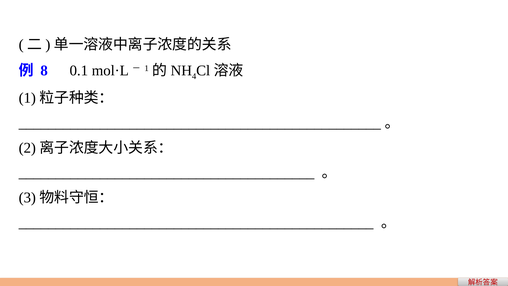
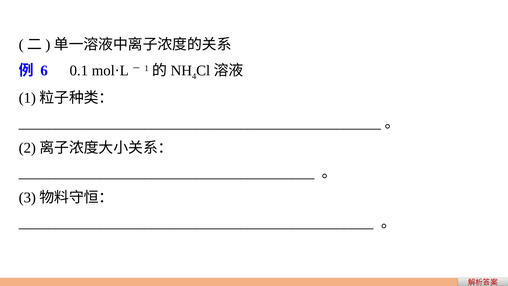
8: 8 -> 6
